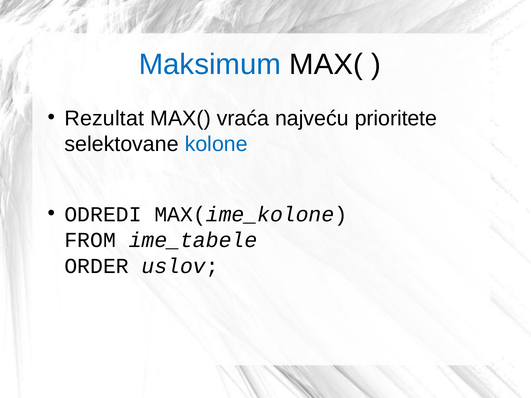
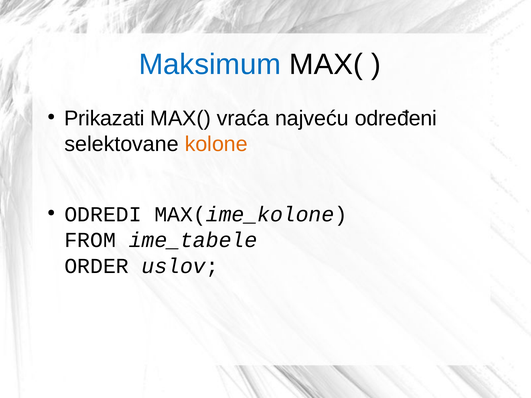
Rezultat: Rezultat -> Prikazati
prioritete: prioritete -> određeni
kolone colour: blue -> orange
